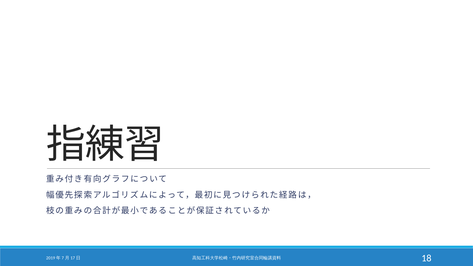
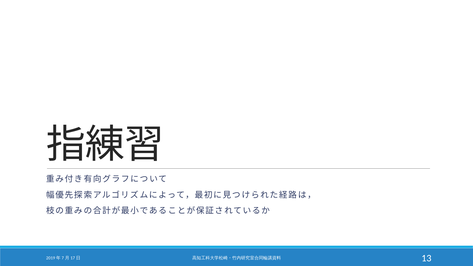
18: 18 -> 13
